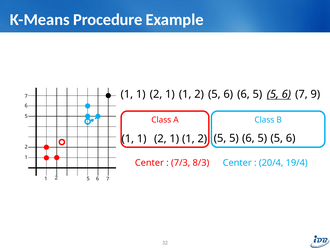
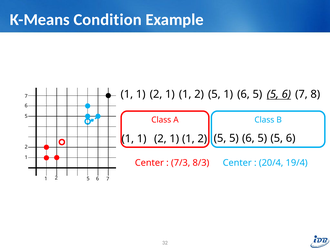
Procedure: Procedure -> Condition
1 5 6: 6 -> 1
9: 9 -> 8
